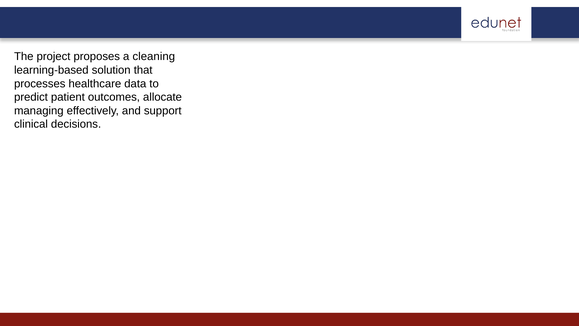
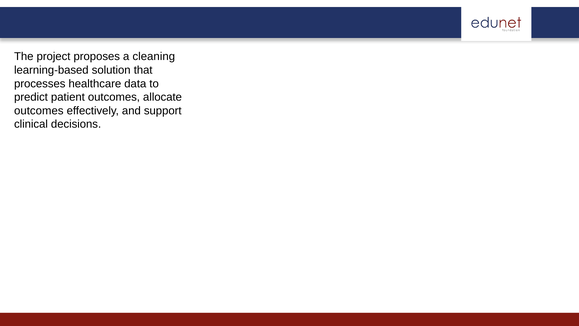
managing at (39, 111): managing -> outcomes
